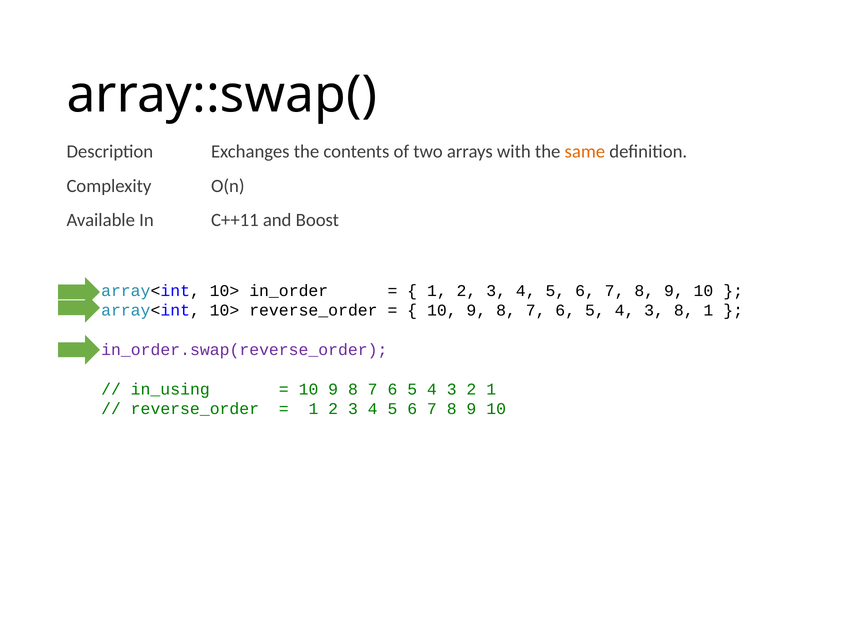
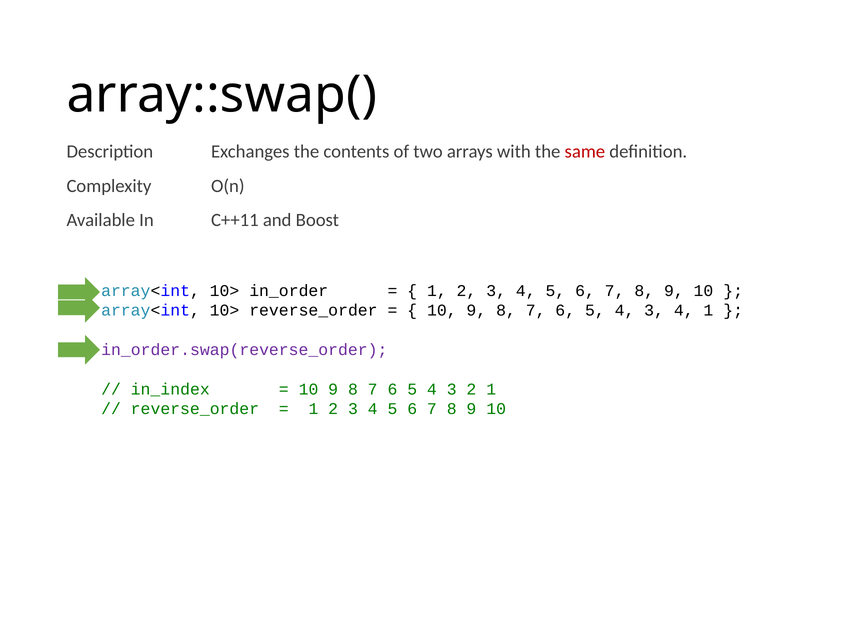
same colour: orange -> red
4 3 8: 8 -> 4
in_using: in_using -> in_index
